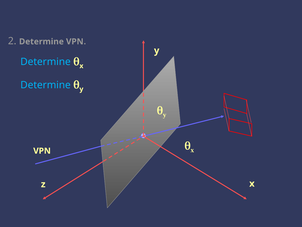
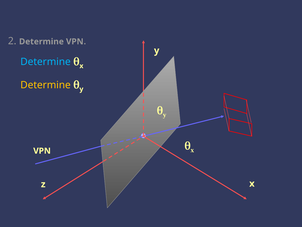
Determine at (46, 85) colour: light blue -> yellow
